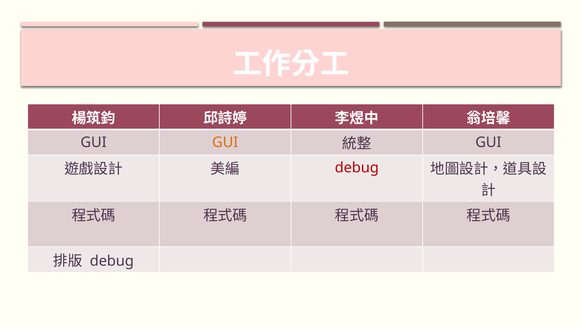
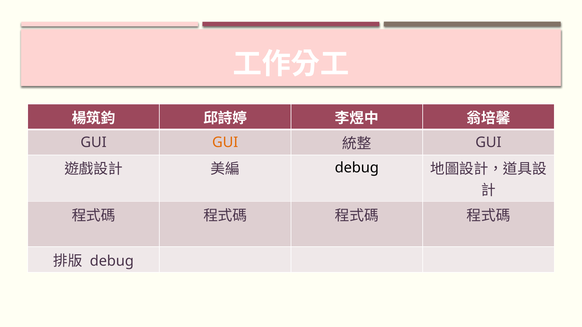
debug at (357, 168) colour: red -> black
